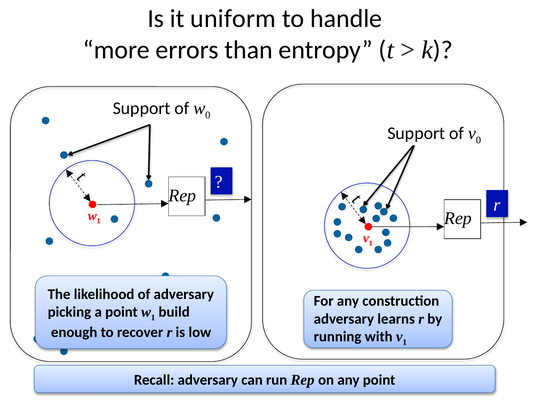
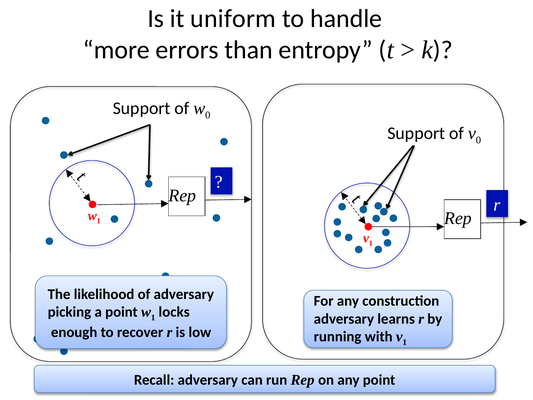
build: build -> locks
